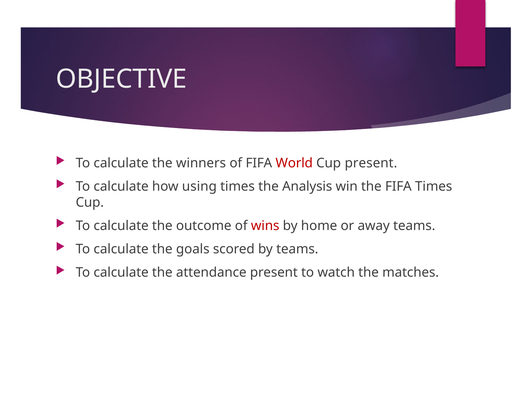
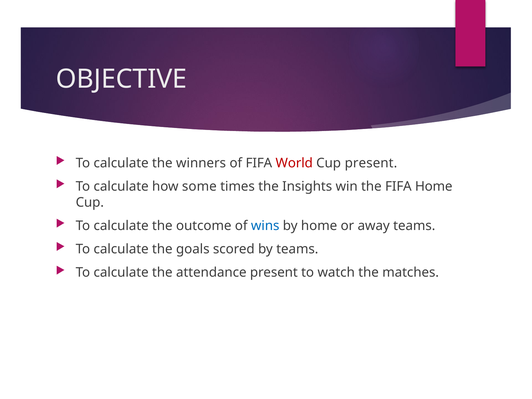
using: using -> some
Analysis: Analysis -> Insights
FIFA Times: Times -> Home
wins colour: red -> blue
